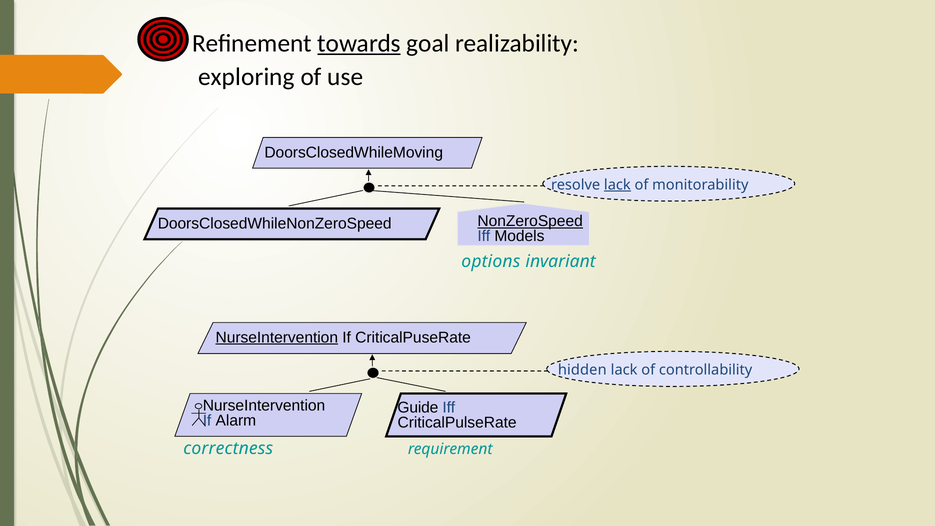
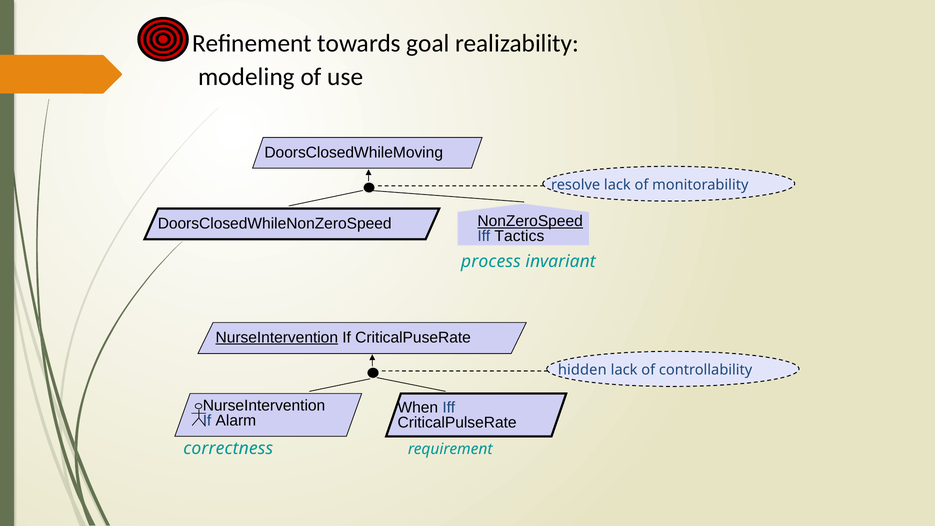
towards underline: present -> none
exploring: exploring -> modeling
lack at (617, 185) underline: present -> none
Models: Models -> Tactics
options: options -> process
Guide: Guide -> When
